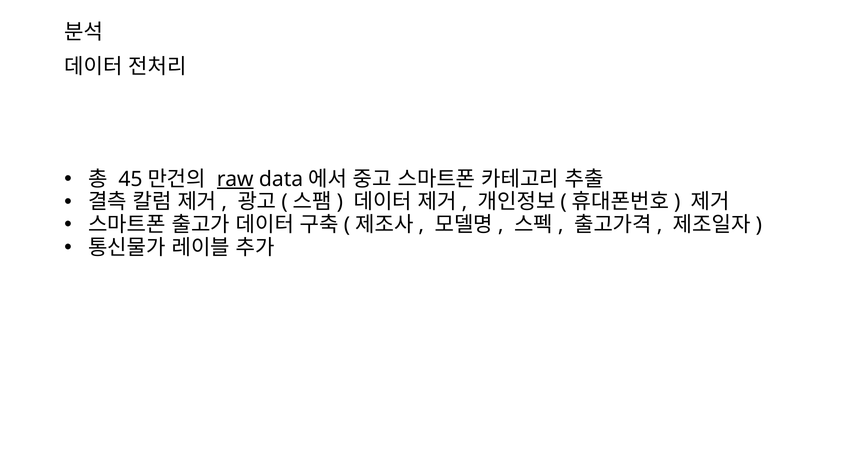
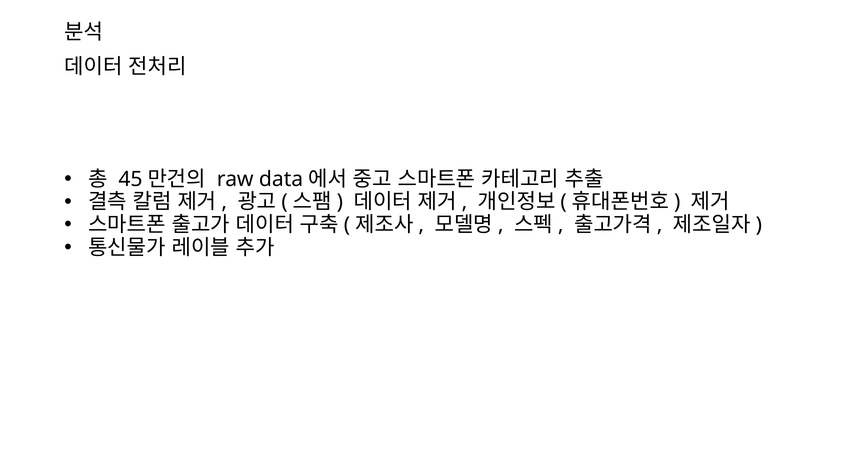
raw underline: present -> none
